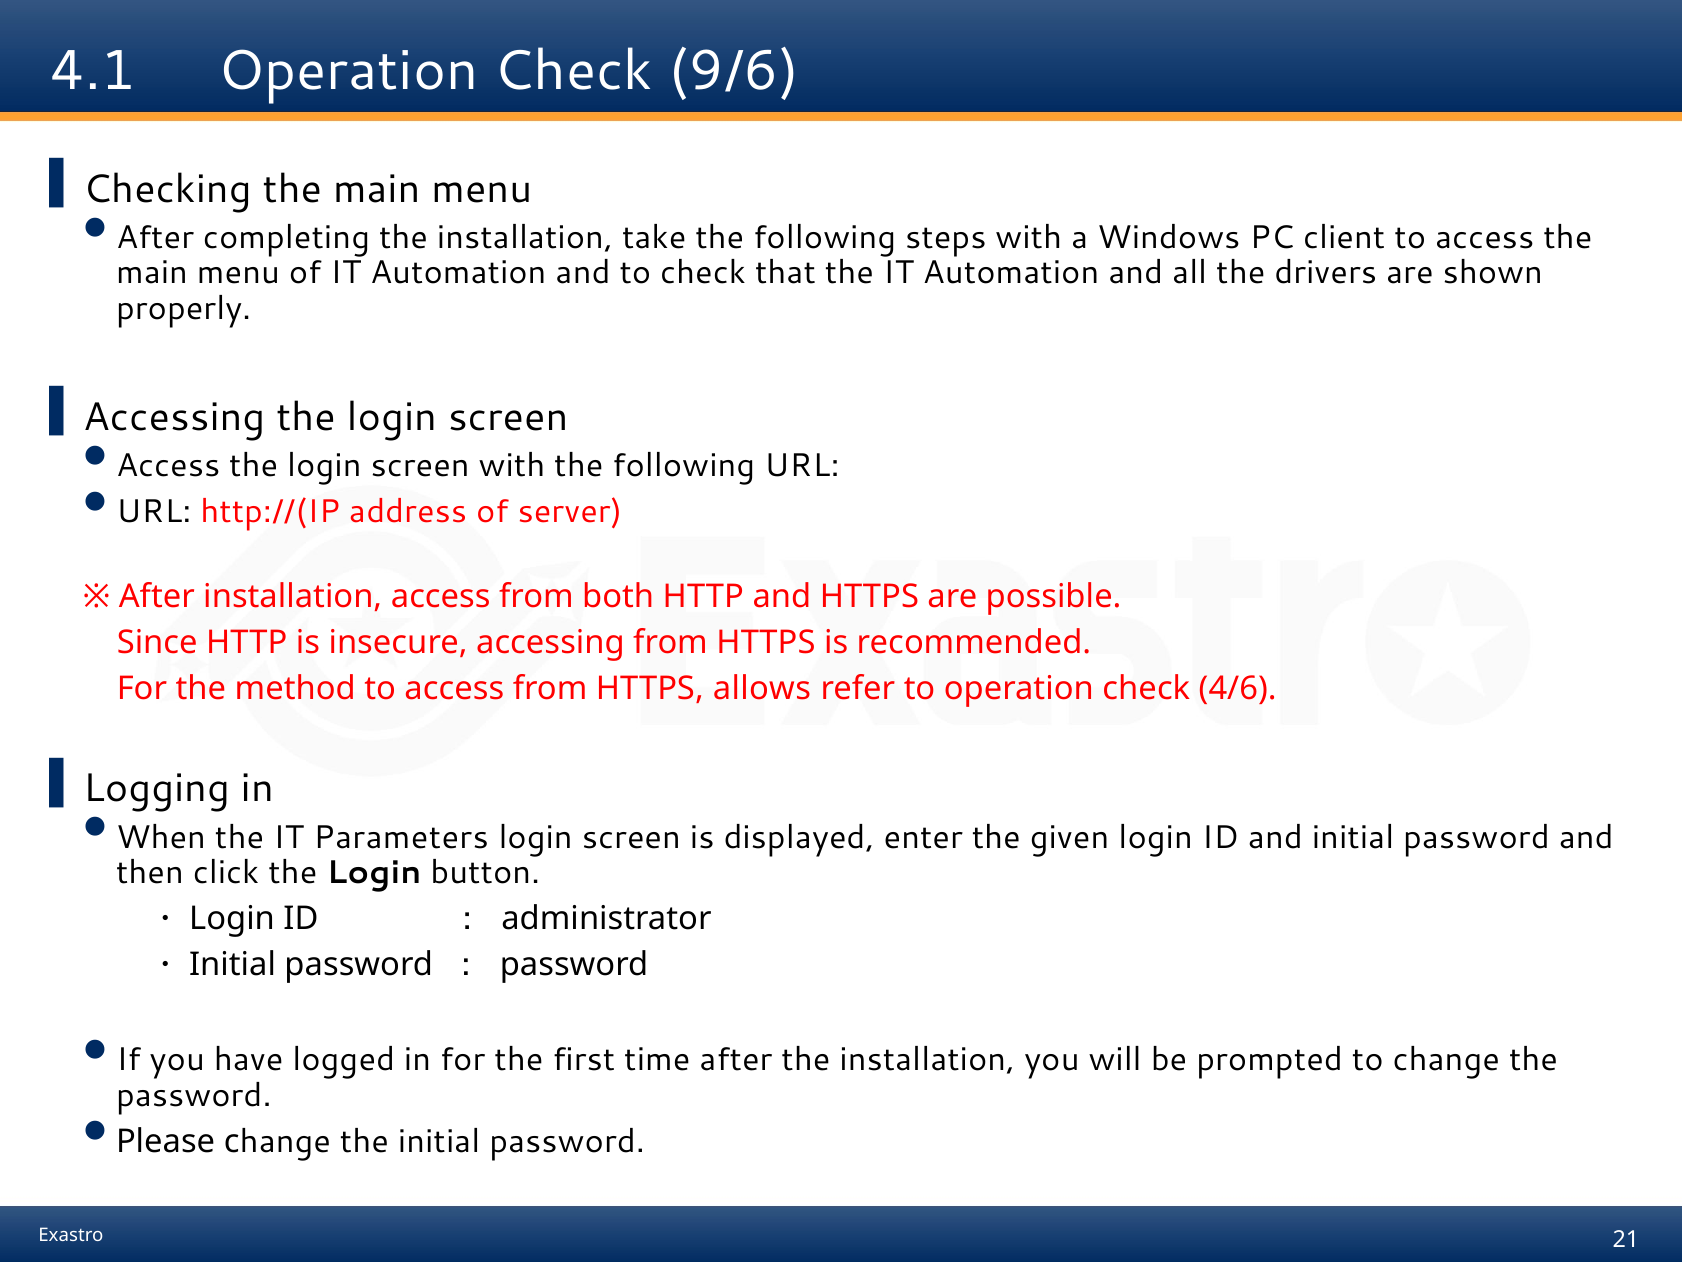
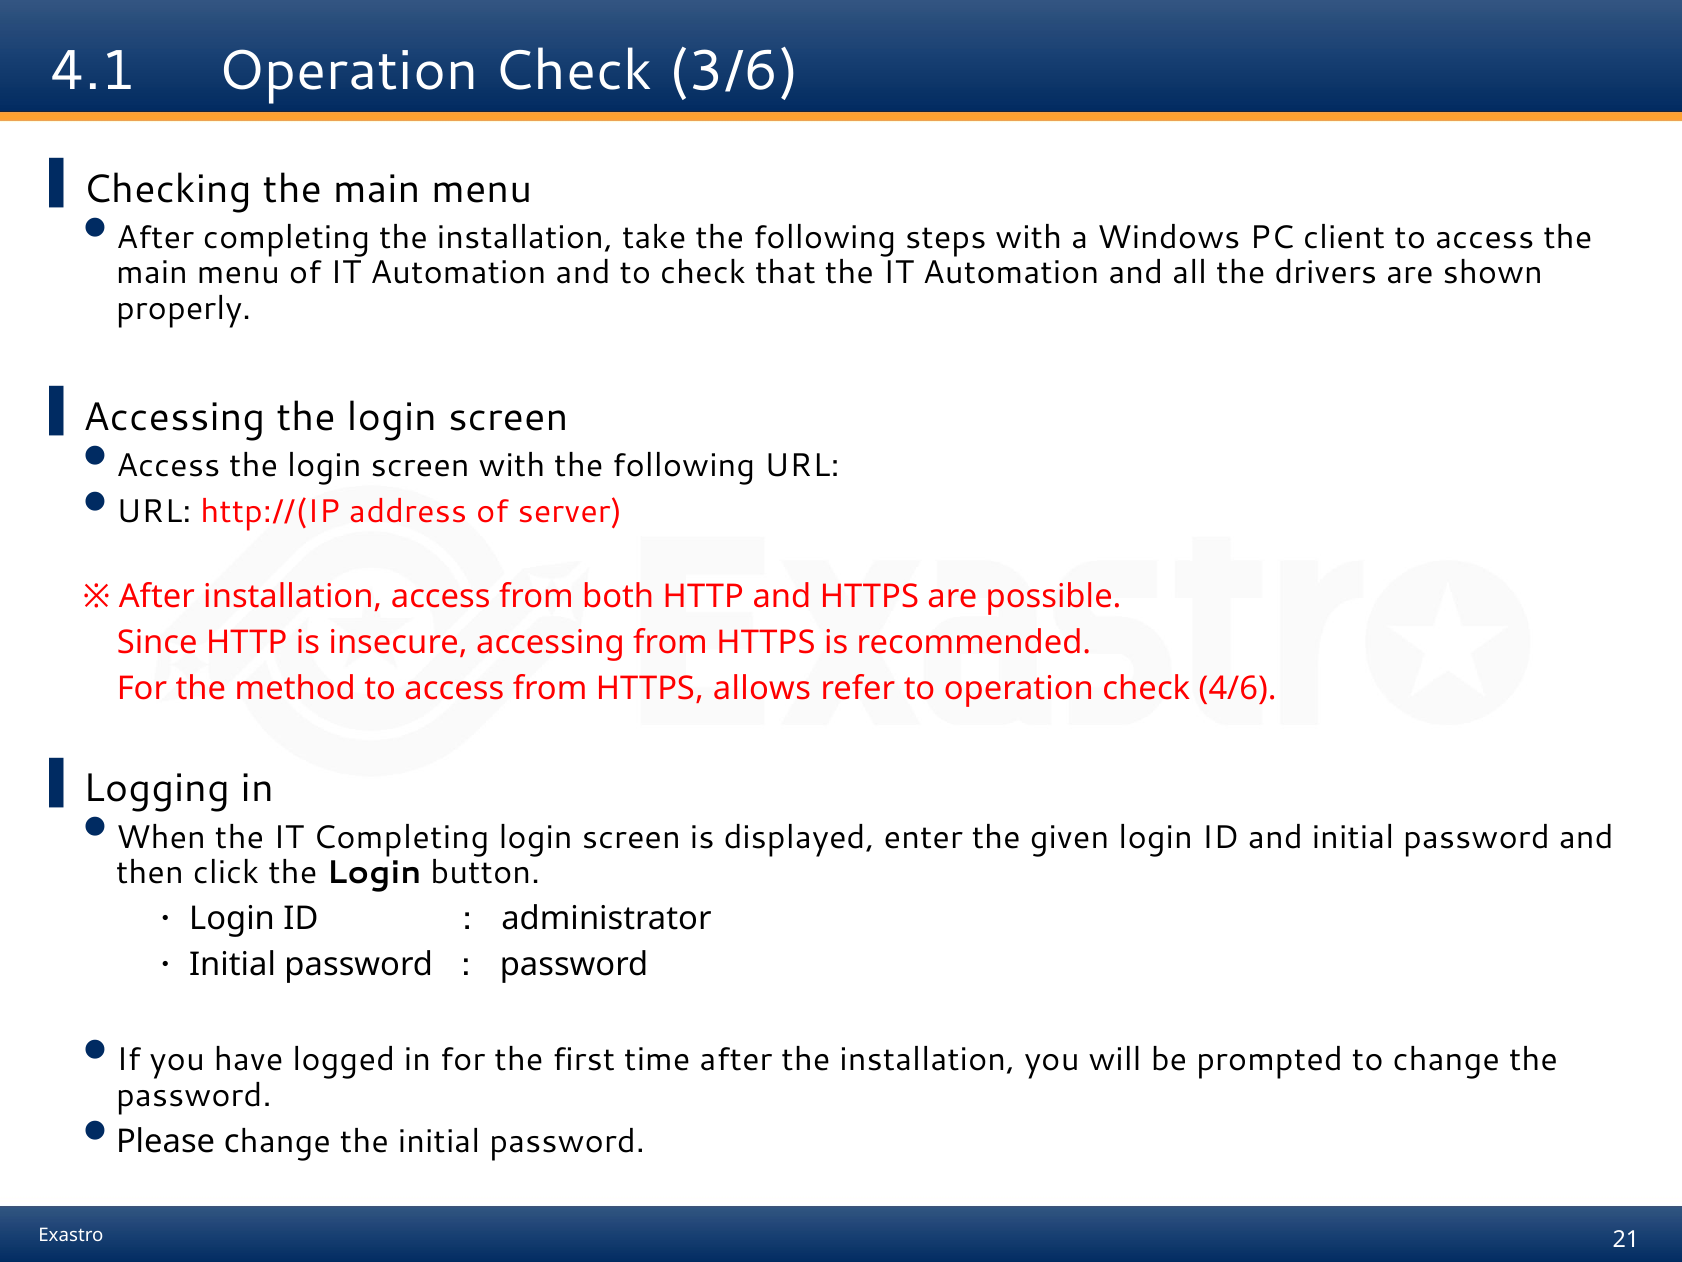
9/6: 9/6 -> 3/6
IT Parameters: Parameters -> Completing
